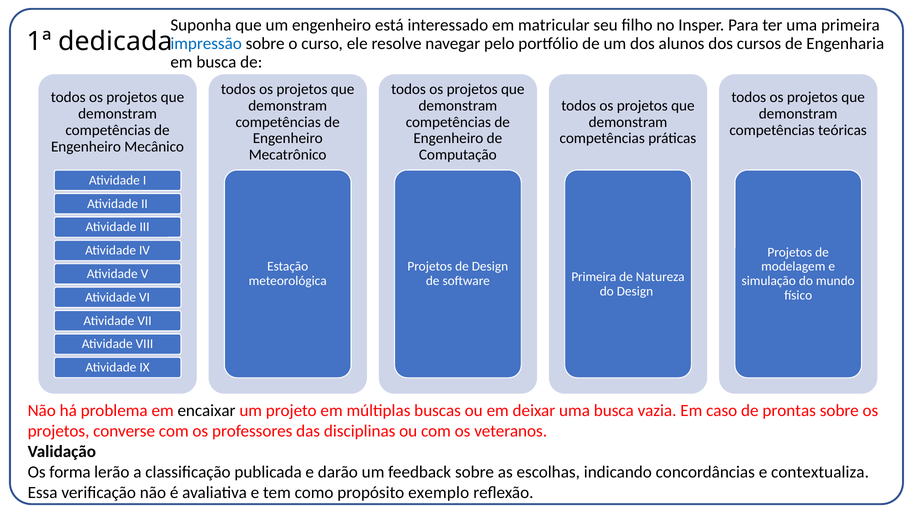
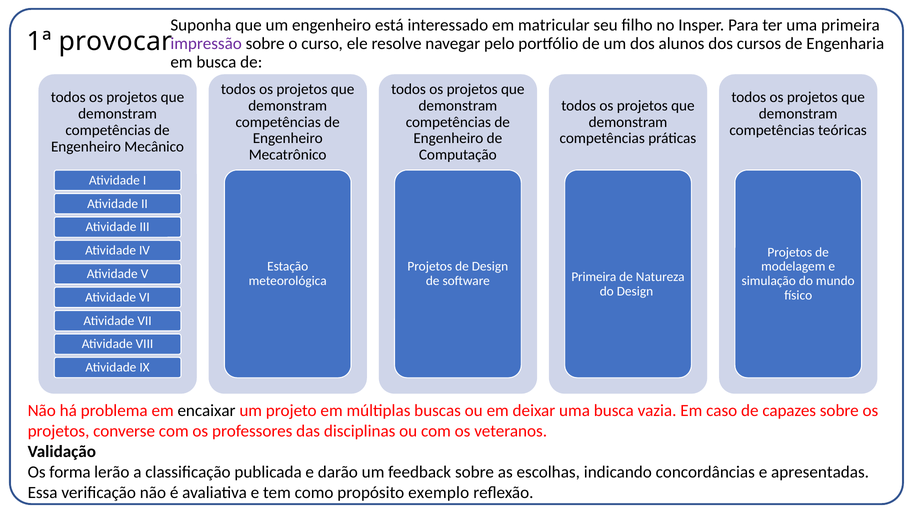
dedicada: dedicada -> provocar
impressão colour: blue -> purple
prontas: prontas -> capazes
contextualiza: contextualiza -> apresentadas
